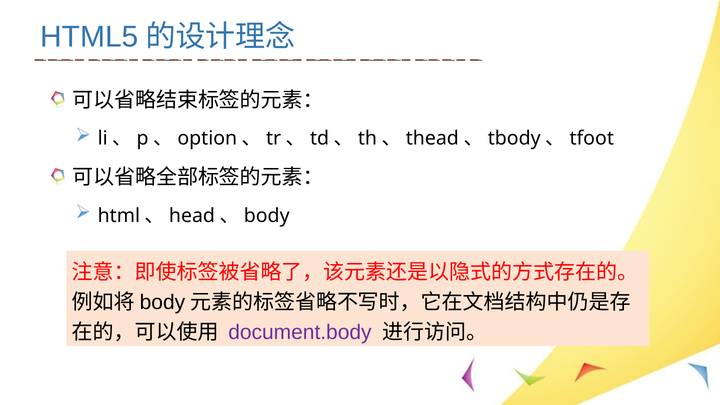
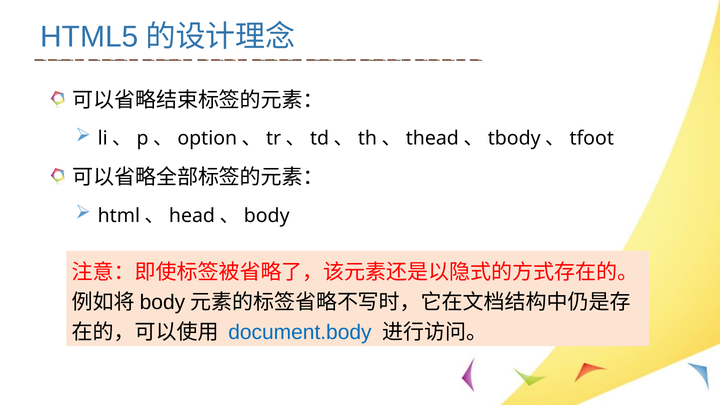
document.body colour: purple -> blue
